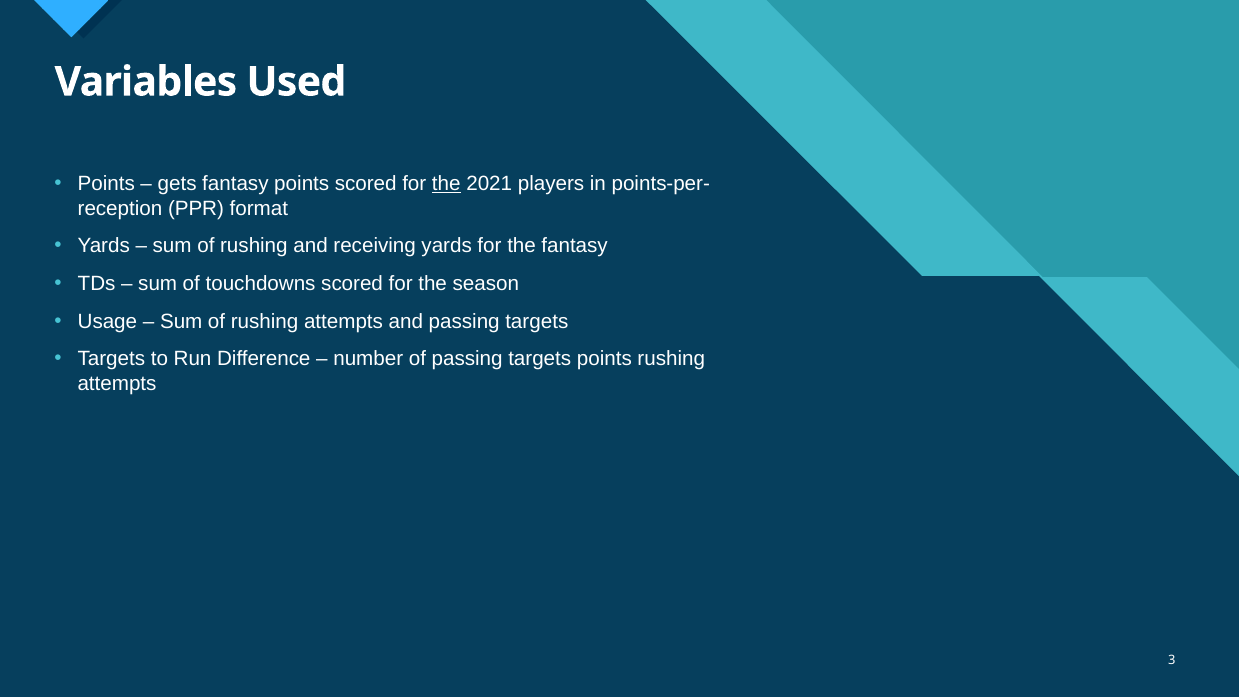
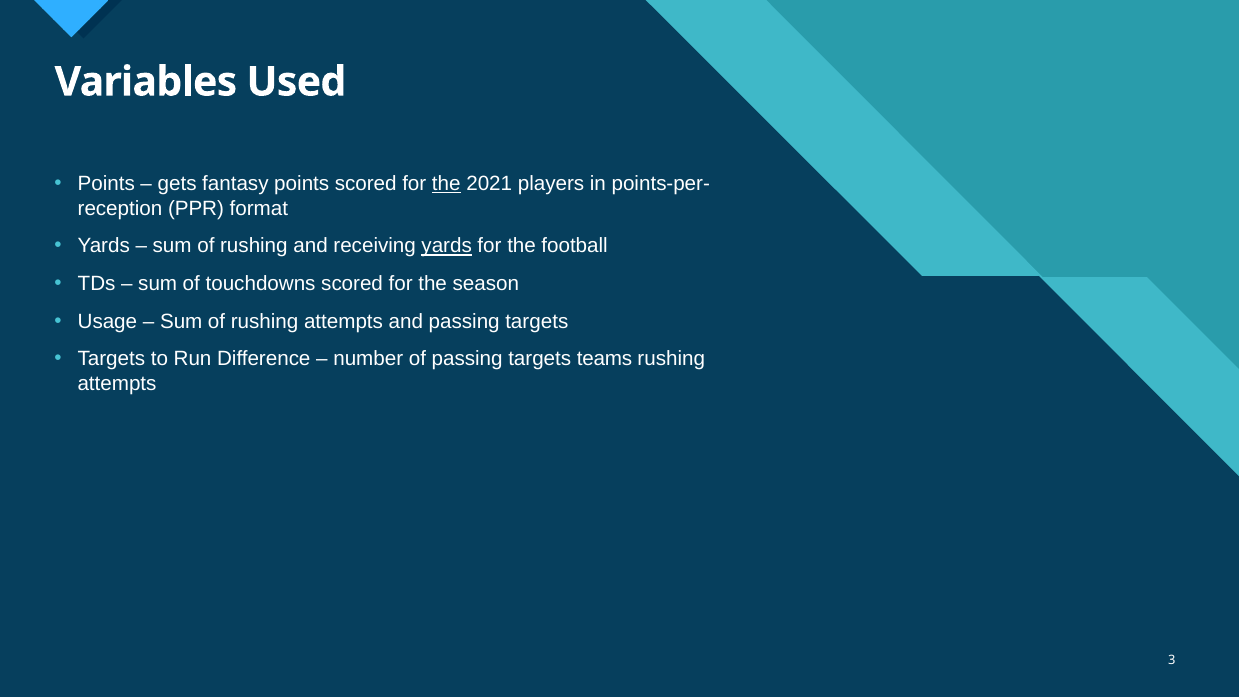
yards at (447, 246) underline: none -> present
the fantasy: fantasy -> football
targets points: points -> teams
